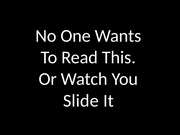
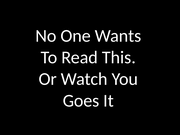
Slide: Slide -> Goes
